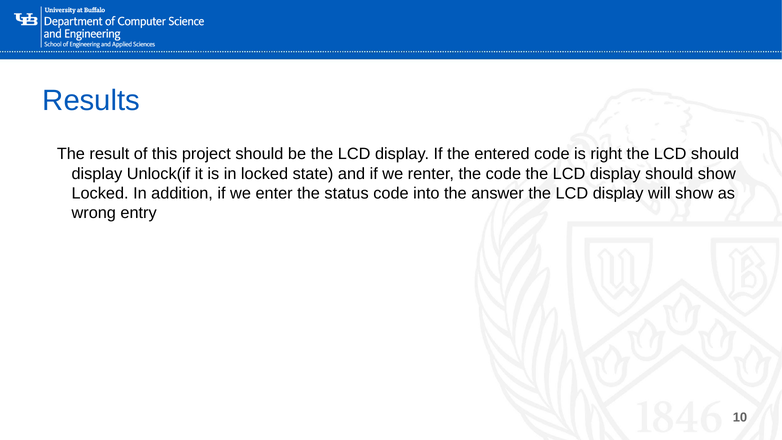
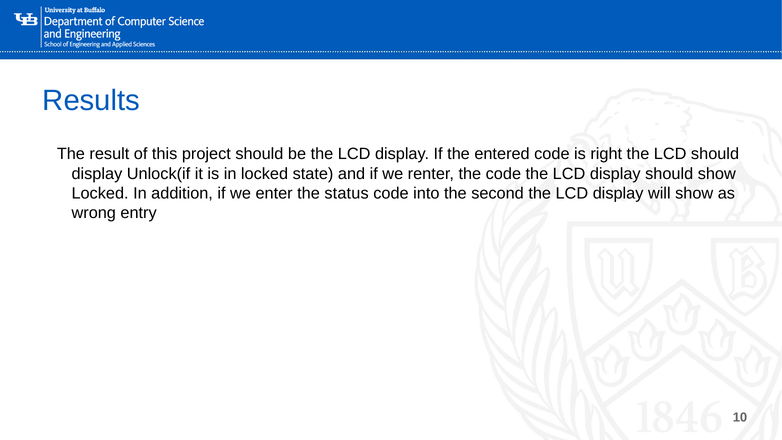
answer: answer -> second
